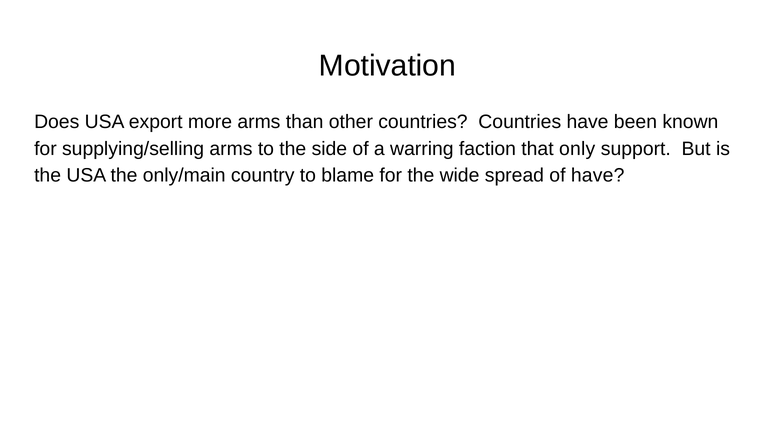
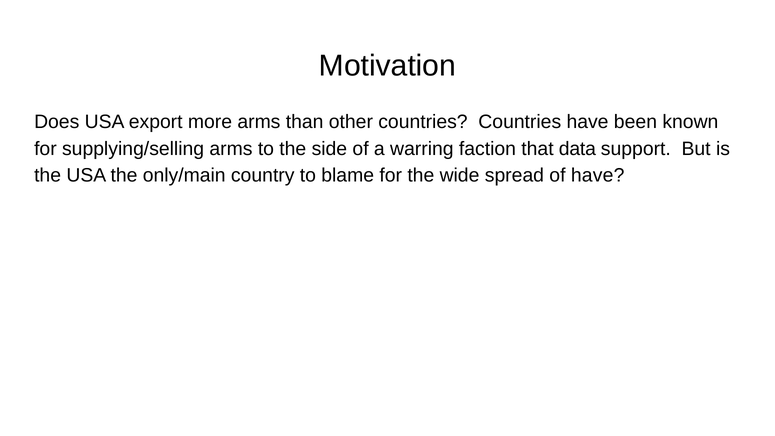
only: only -> data
